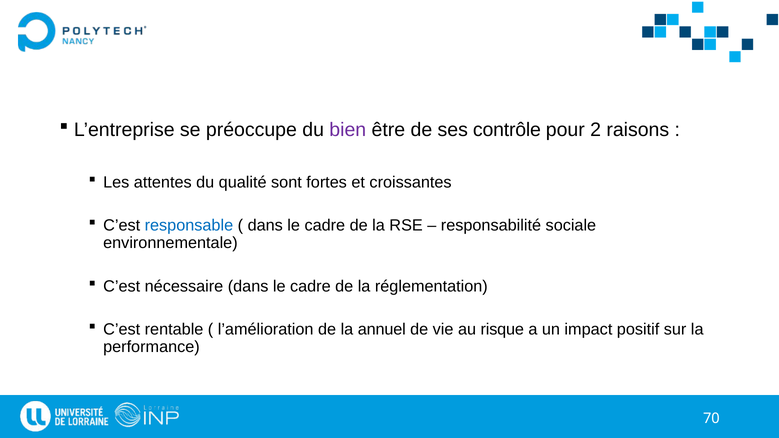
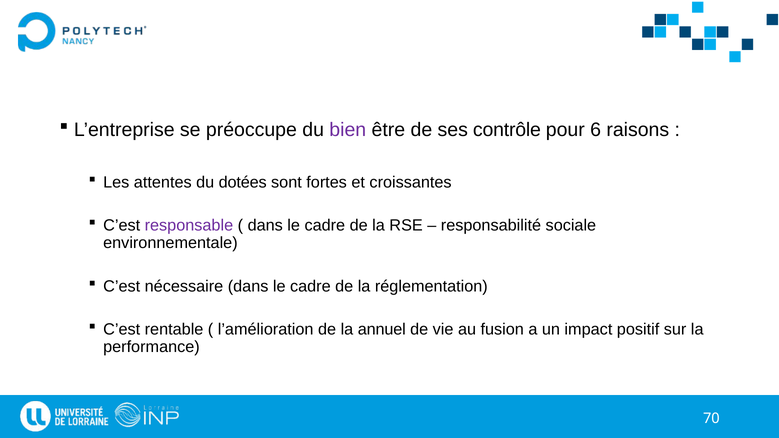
2: 2 -> 6
qualité: qualité -> dotées
responsable colour: blue -> purple
risque: risque -> fusion
